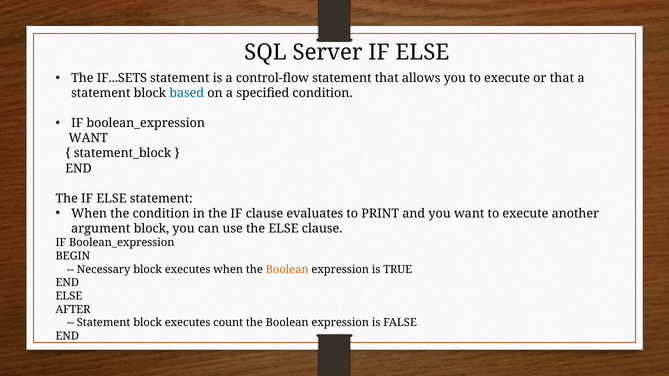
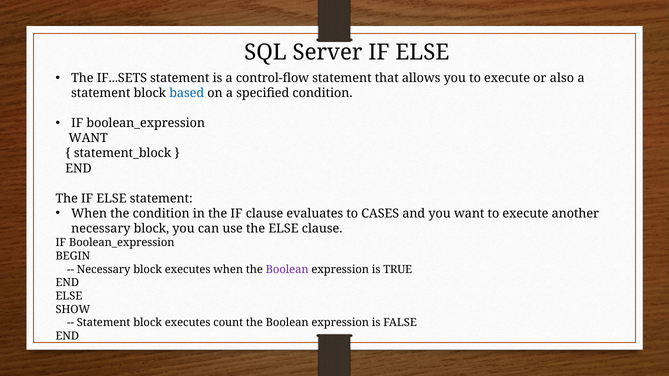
or that: that -> also
PRINT: PRINT -> CASES
argument at (101, 229): argument -> necessary
Boolean at (287, 270) colour: orange -> purple
AFTER: AFTER -> SHOW
